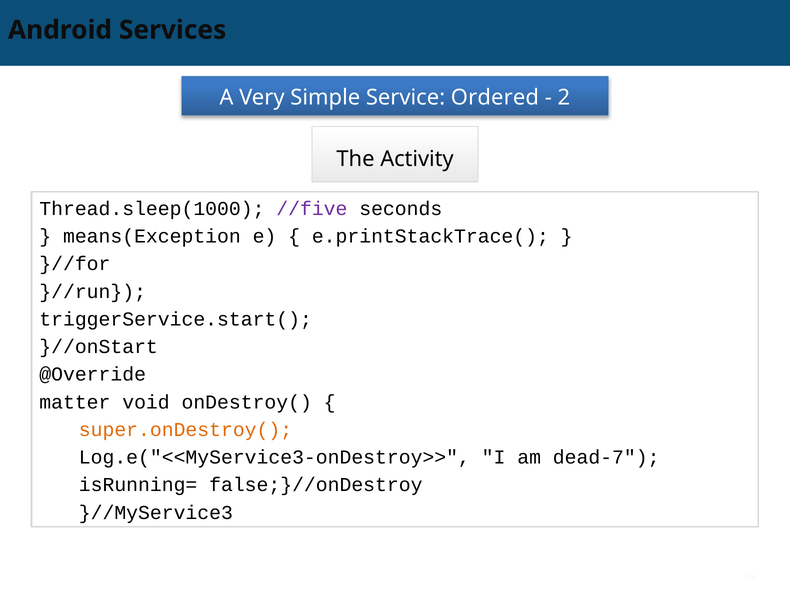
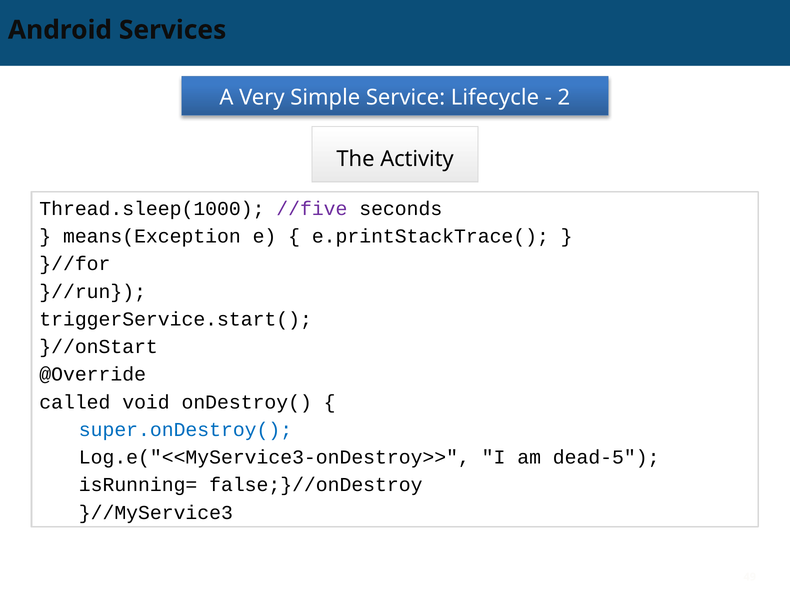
Ordered: Ordered -> Lifecycle
matter: matter -> called
super.onDestroy( colour: orange -> blue
dead-7: dead-7 -> dead-5
